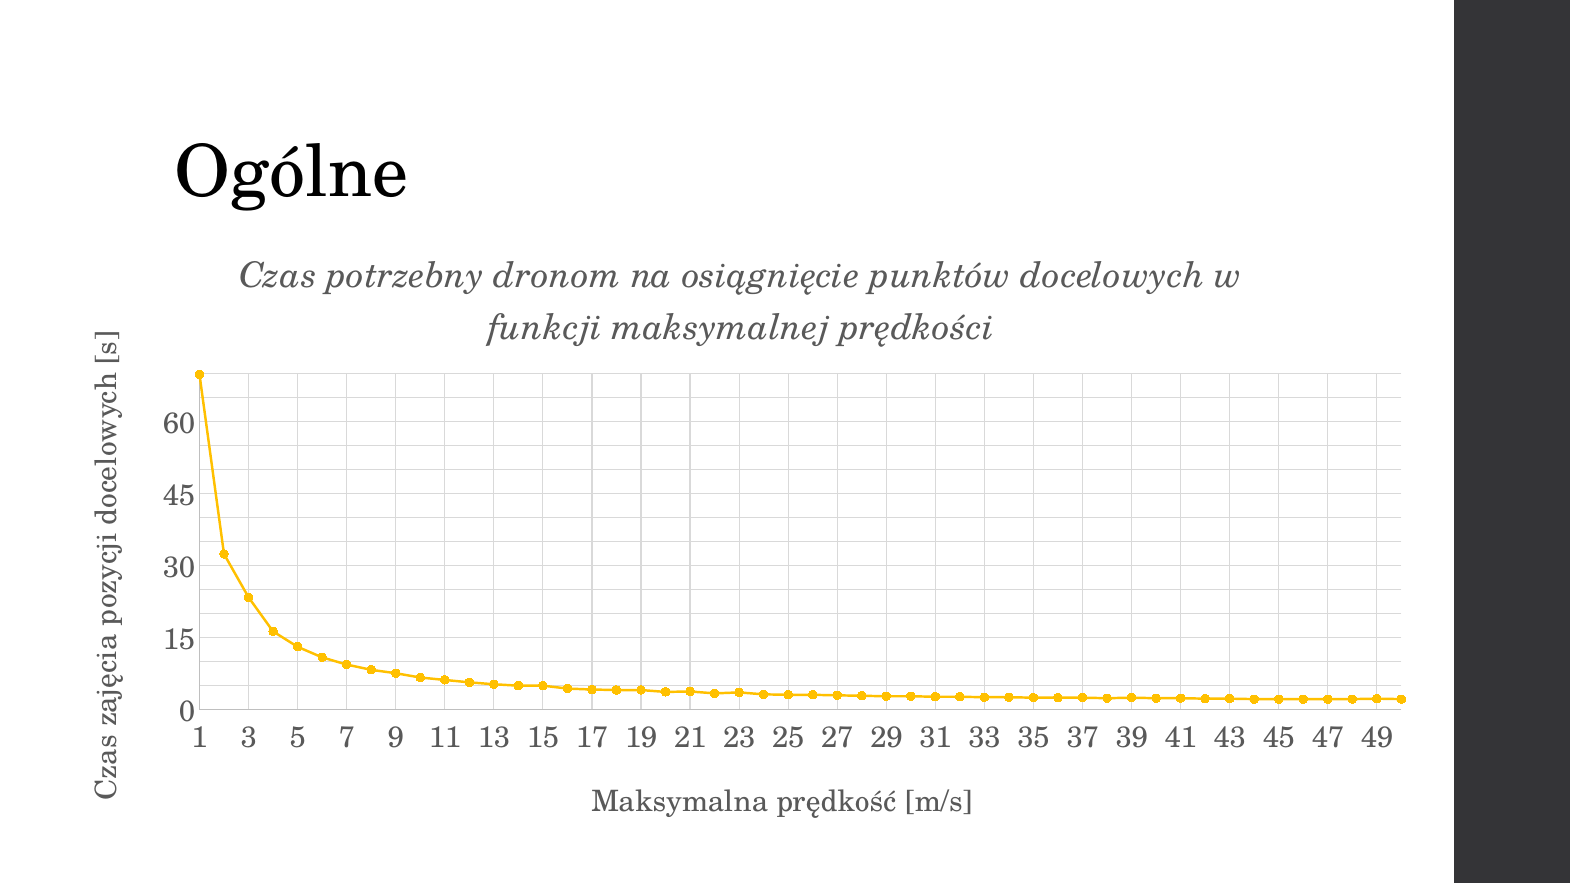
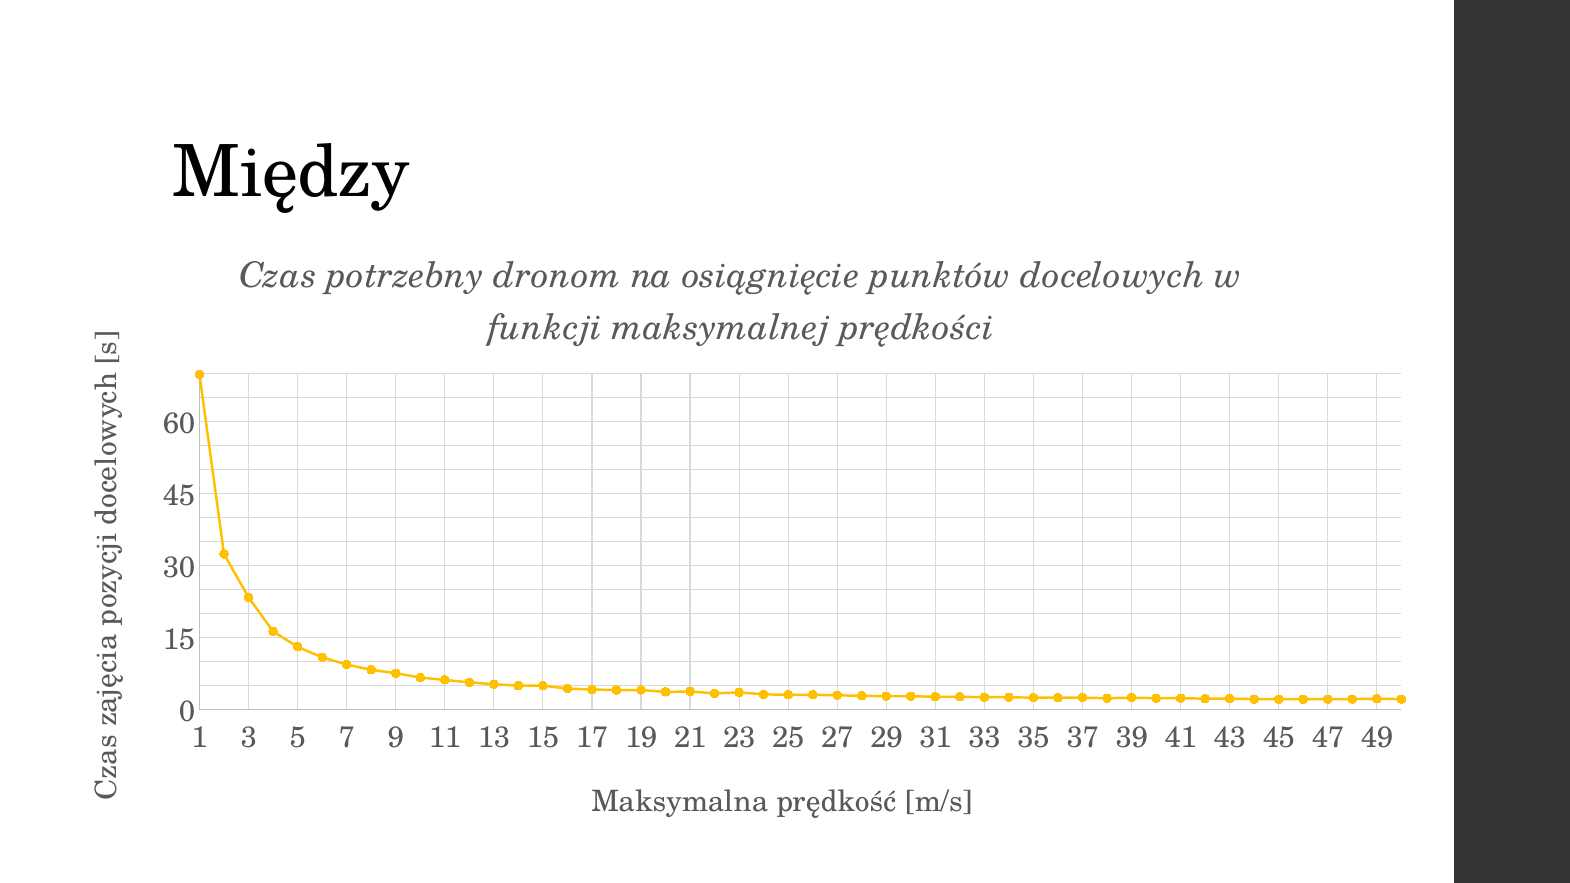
Ogólne: Ogólne -> Między
